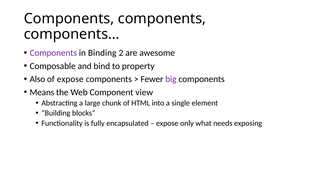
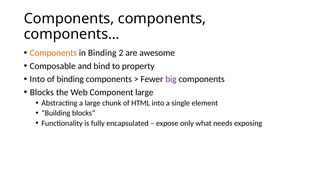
Components at (53, 53) colour: purple -> orange
Also at (37, 79): Also -> Into
of expose: expose -> binding
Means at (42, 92): Means -> Blocks
Component view: view -> large
